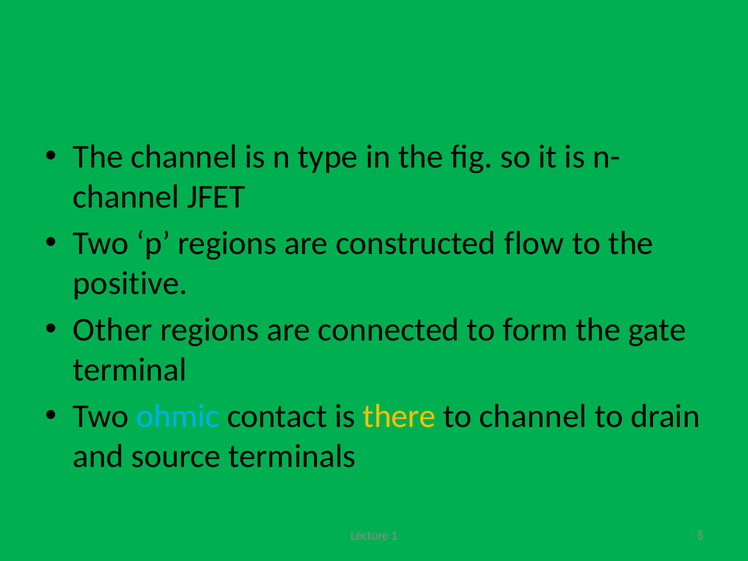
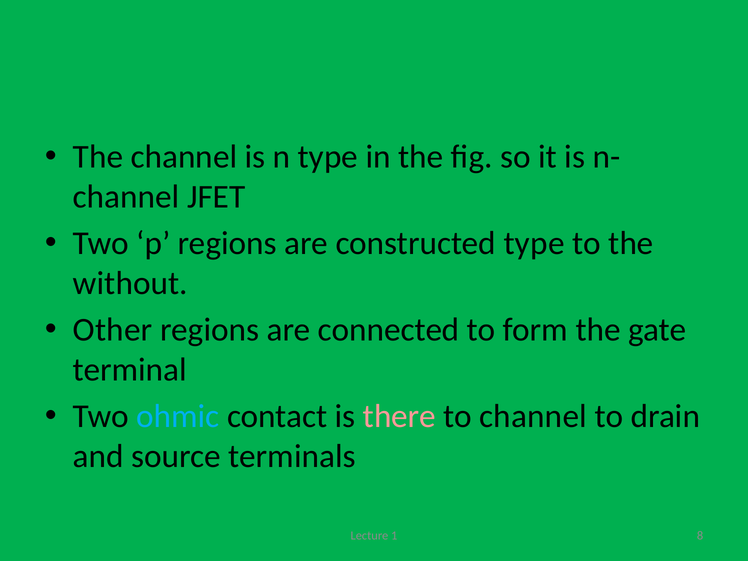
constructed flow: flow -> type
positive: positive -> without
there colour: yellow -> pink
5: 5 -> 8
